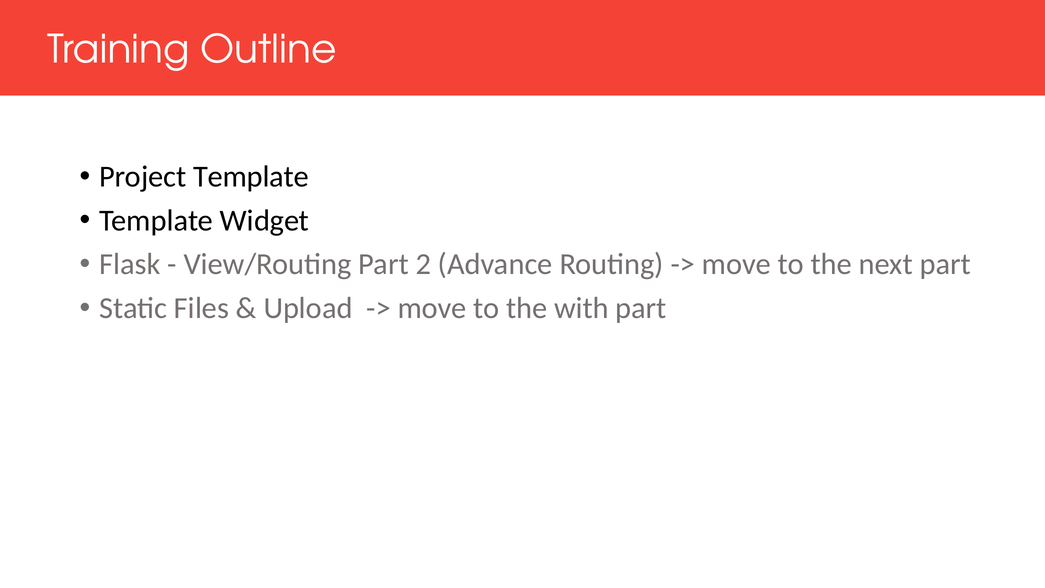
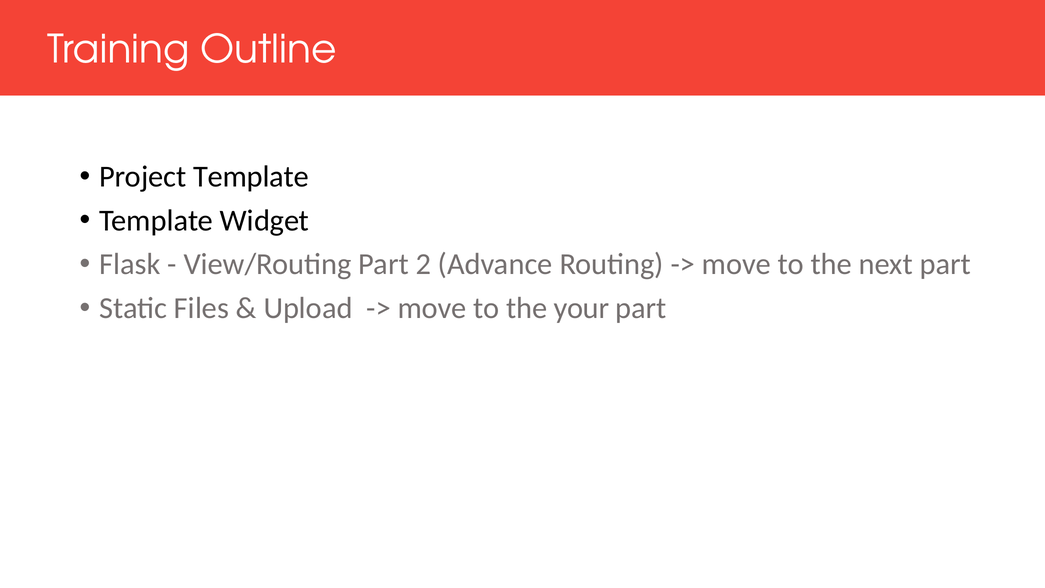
with: with -> your
